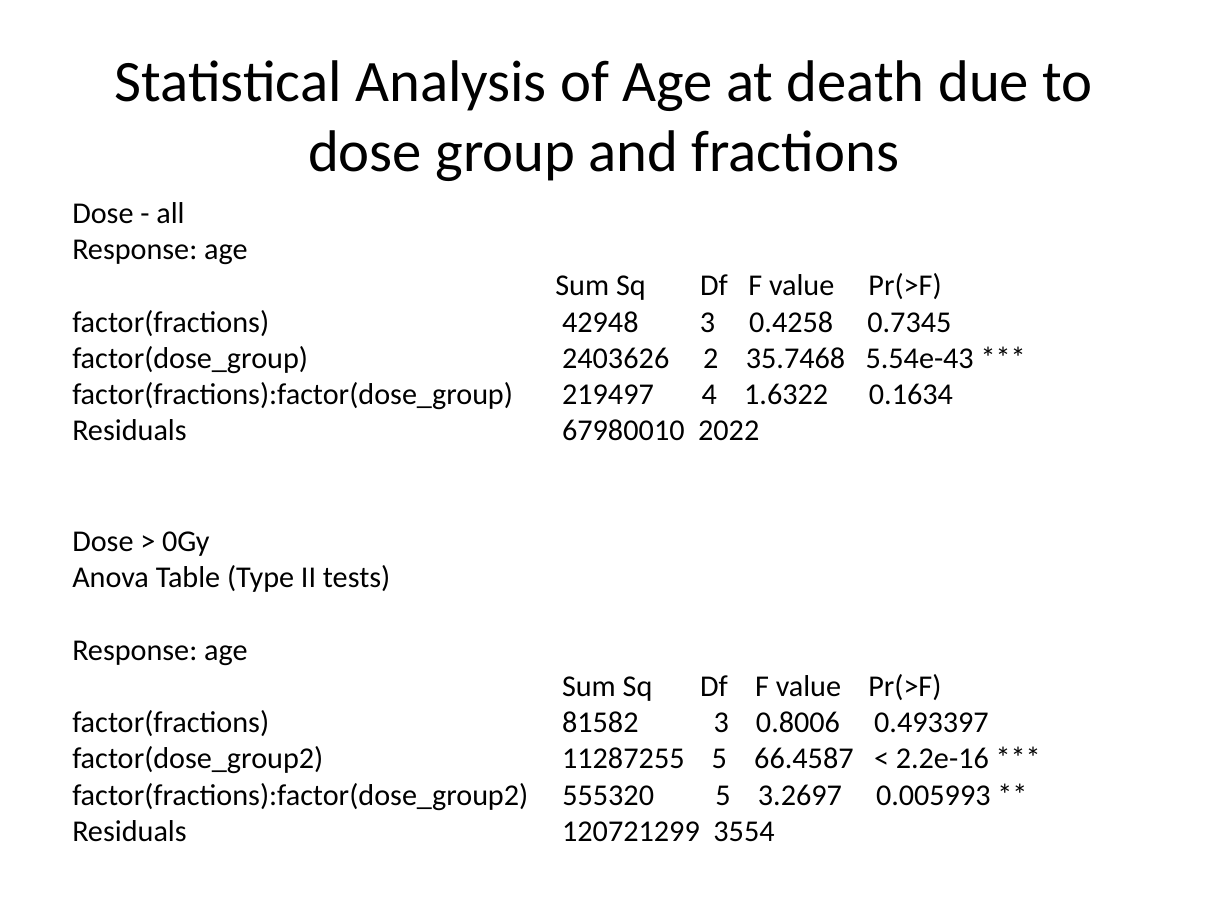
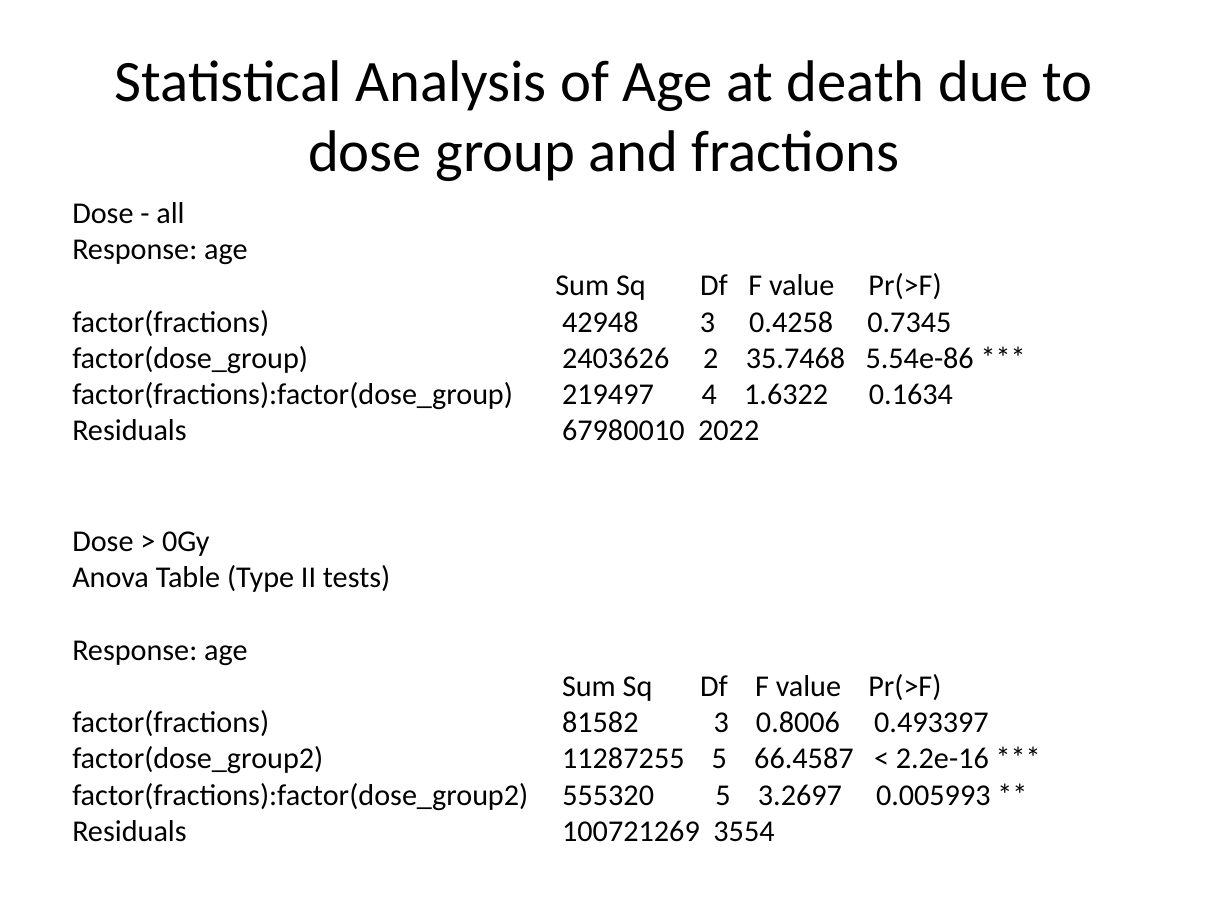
5.54e-43: 5.54e-43 -> 5.54e-86
120721299: 120721299 -> 100721269
